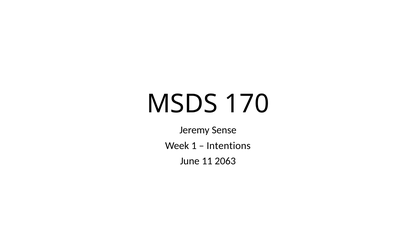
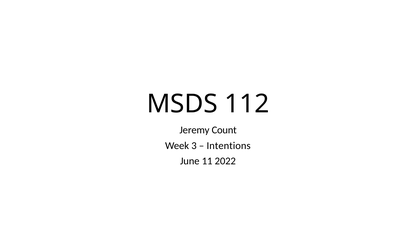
170: 170 -> 112
Sense: Sense -> Count
1: 1 -> 3
2063: 2063 -> 2022
